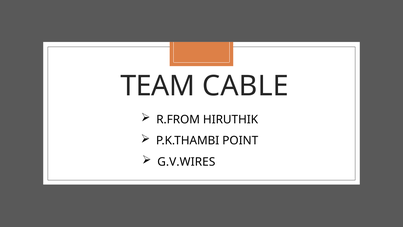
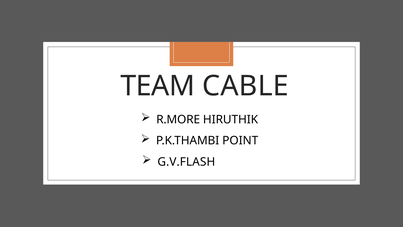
R.FROM: R.FROM -> R.MORE
G.V.WIRES: G.V.WIRES -> G.V.FLASH
